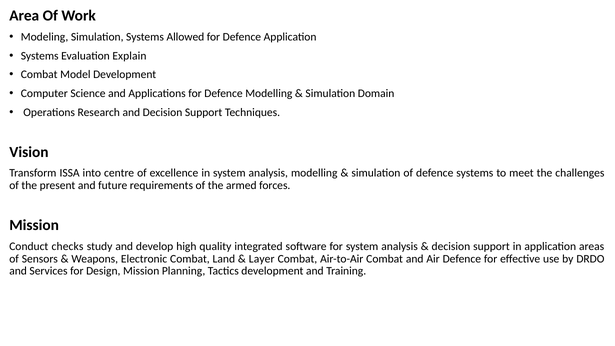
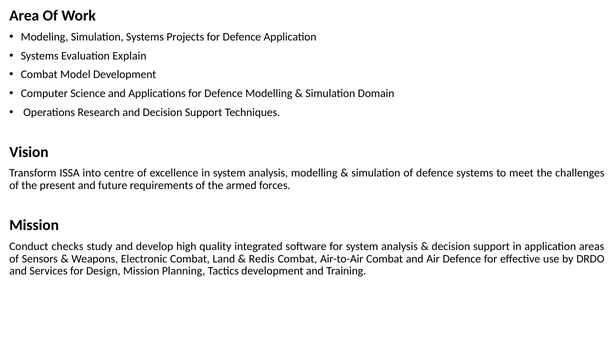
Allowed: Allowed -> Projects
Layer: Layer -> Redis
